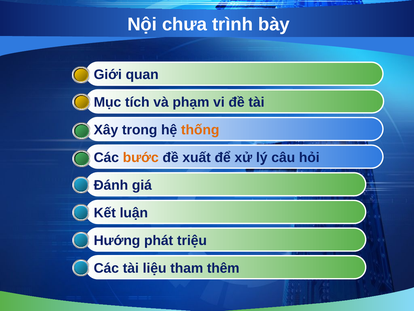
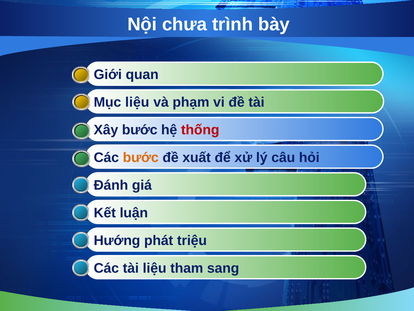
tích at (137, 102): tích -> liệu
trong at (140, 130): trong -> bước
thống colour: orange -> red
thêm: thêm -> sang
